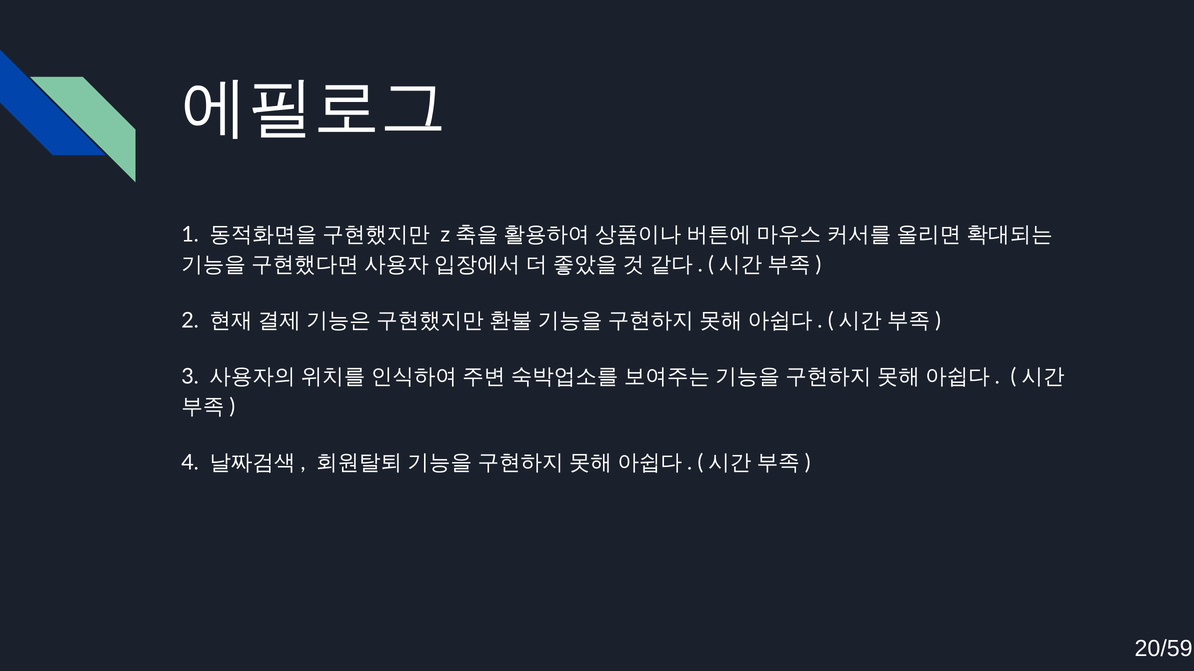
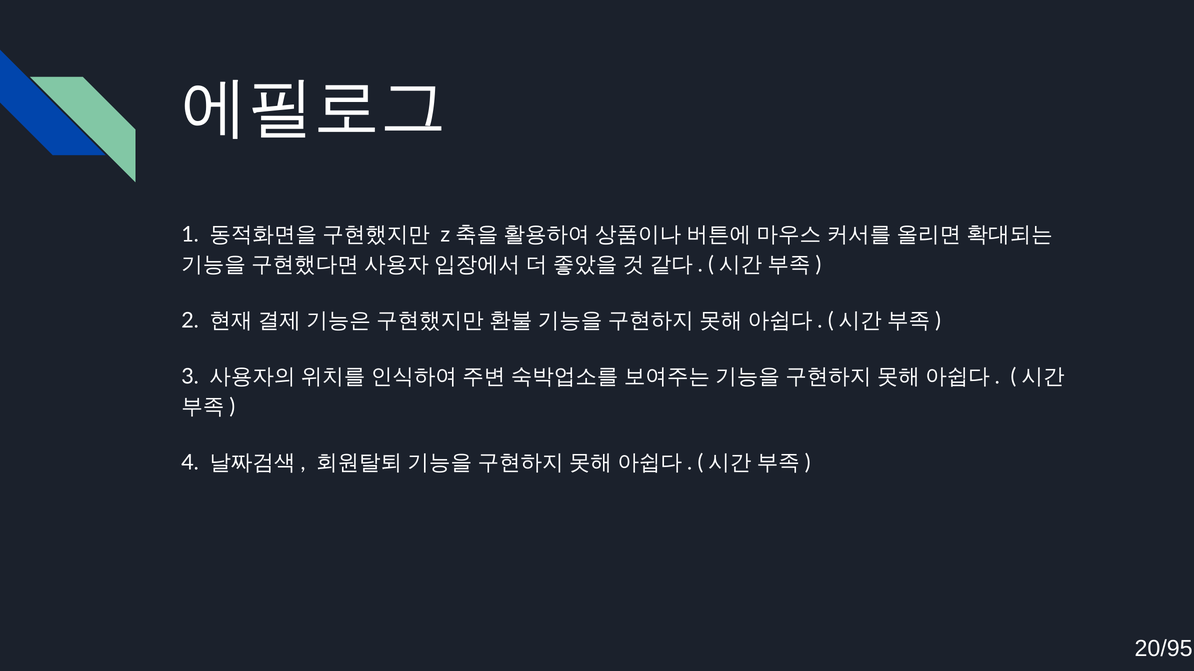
20/59: 20/59 -> 20/95
